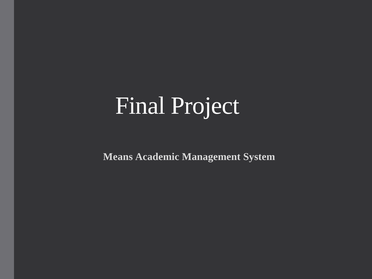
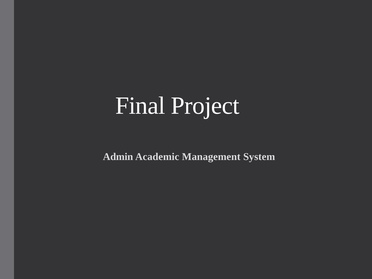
Means: Means -> Admin
